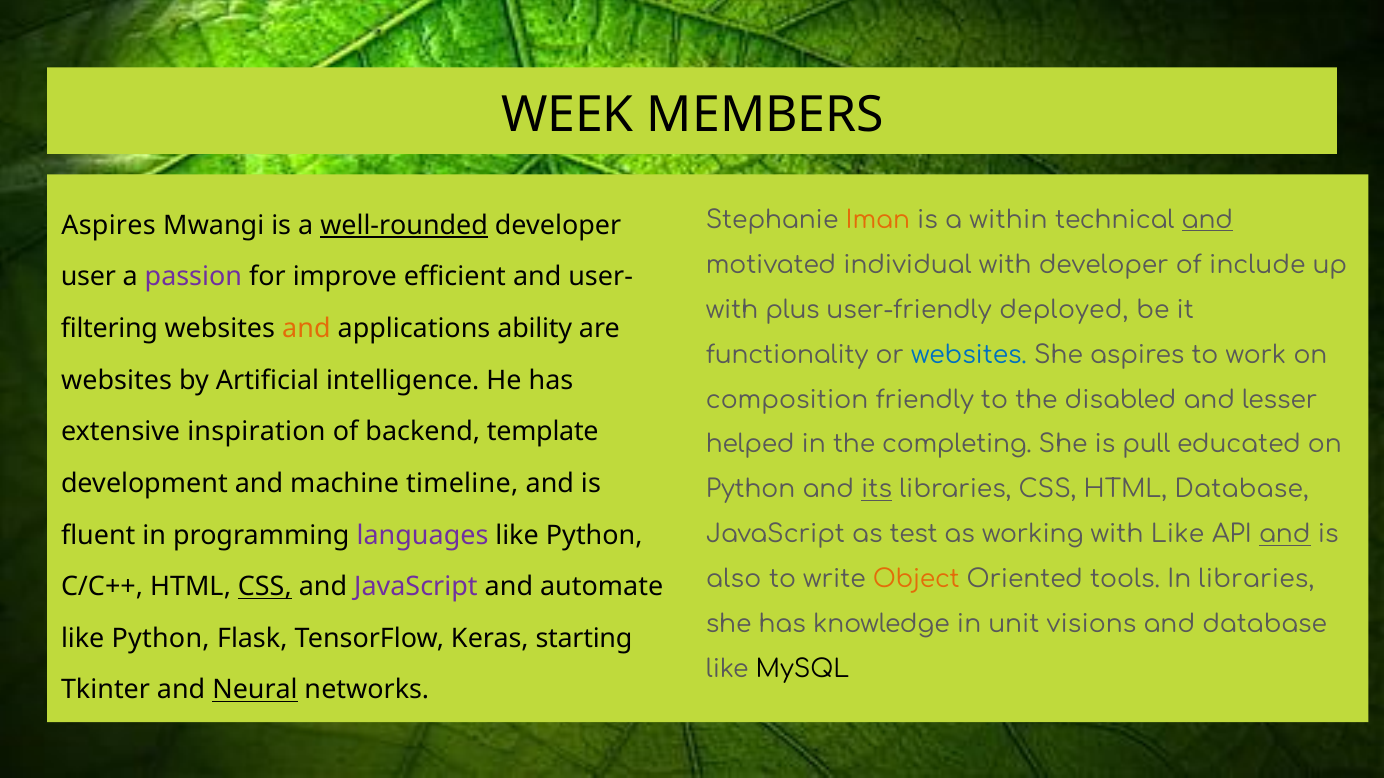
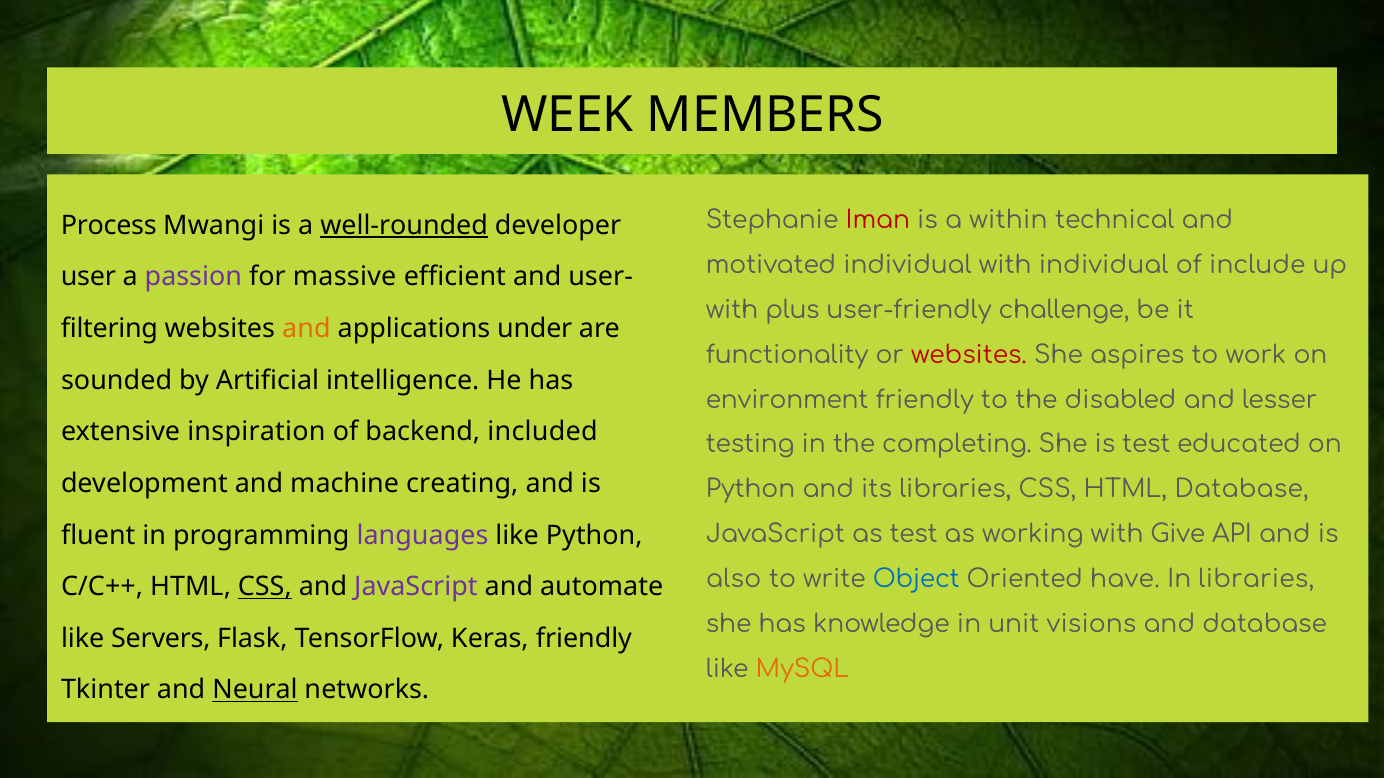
Iman colour: orange -> red
and at (1207, 220) underline: present -> none
Aspires at (109, 226): Aspires -> Process
with developer: developer -> individual
improve: improve -> massive
deployed: deployed -> challenge
ability: ability -> under
websites at (969, 355) colour: blue -> red
websites at (117, 381): websites -> sounded
composition: composition -> environment
template: template -> included
helped: helped -> testing
is pull: pull -> test
timeline: timeline -> creating
its underline: present -> none
with Like: Like -> Give
and at (1285, 535) underline: present -> none
Object colour: orange -> blue
tools: tools -> have
Python at (161, 639): Python -> Servers
Keras starting: starting -> friendly
MySQL colour: black -> orange
